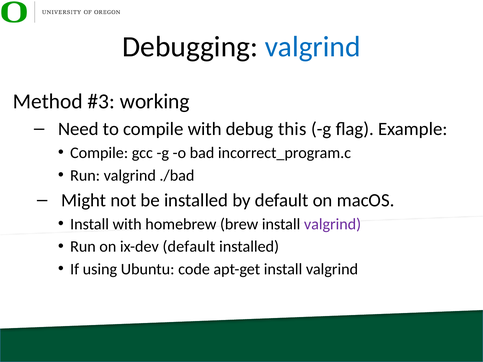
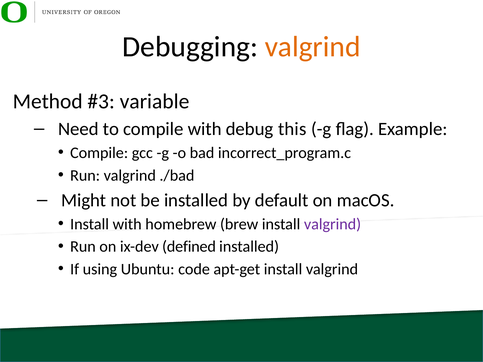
valgrind at (313, 47) colour: blue -> orange
working: working -> variable
ix-dev default: default -> defined
